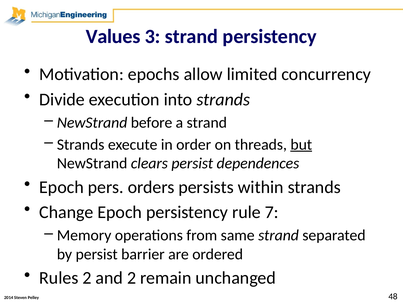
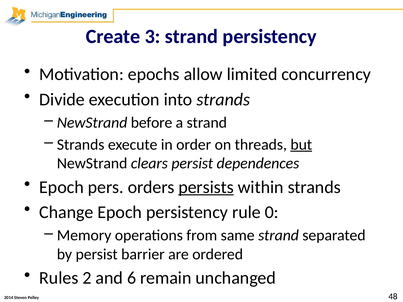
Values: Values -> Create
persists underline: none -> present
7: 7 -> 0
and 2: 2 -> 6
